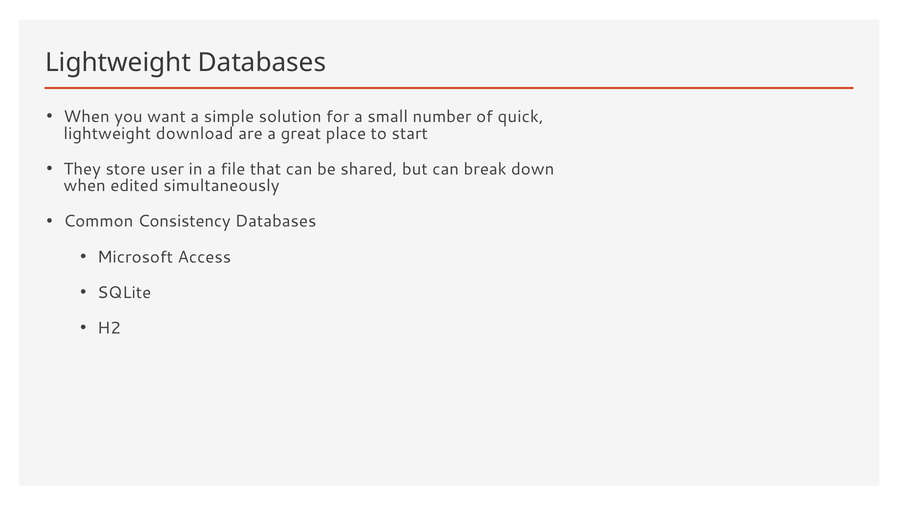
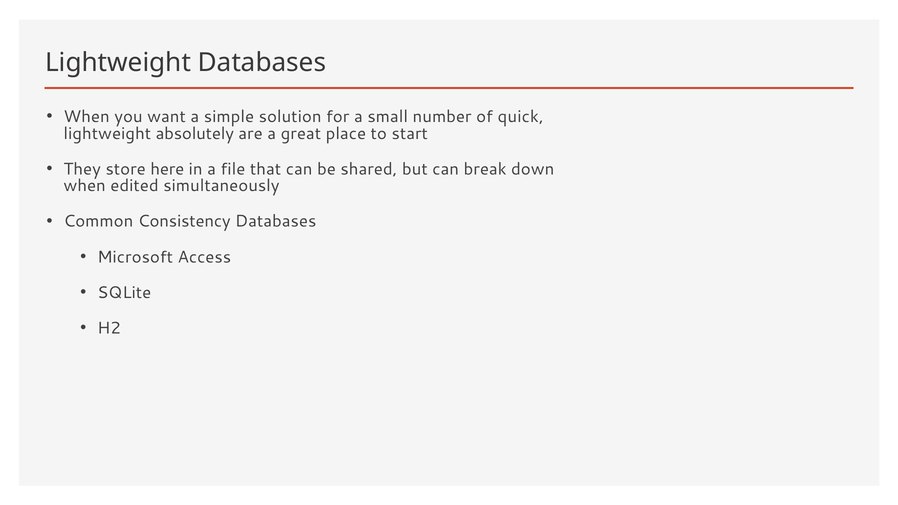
download: download -> absolutely
user: user -> here
